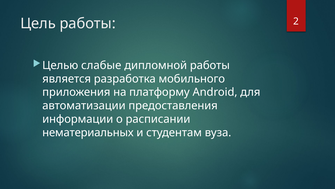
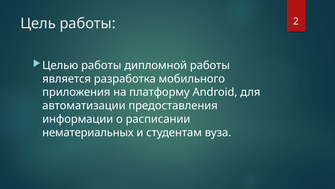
Целью слабые: слабые -> работы
